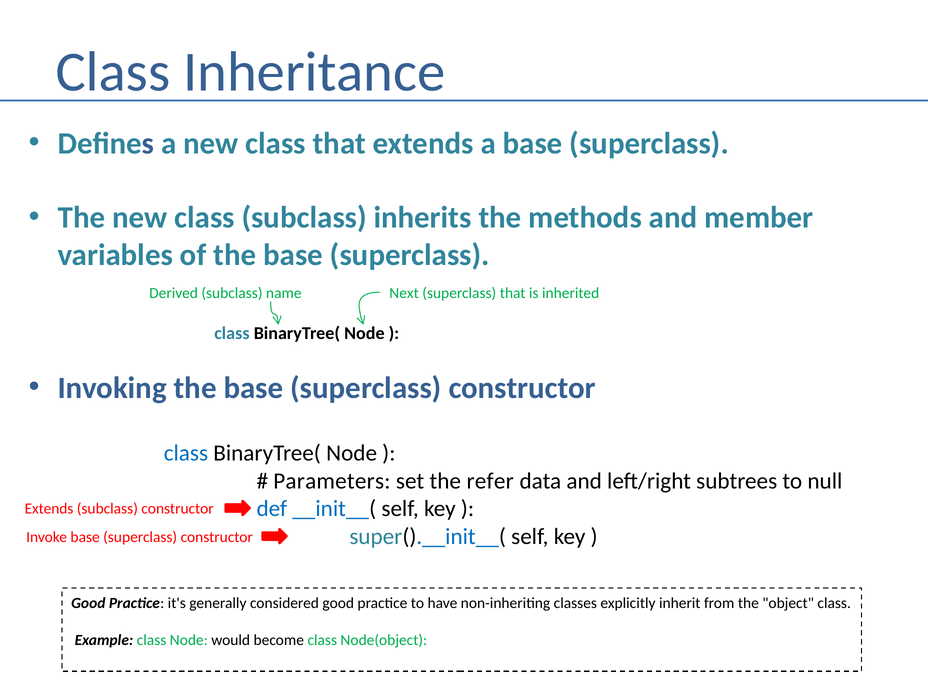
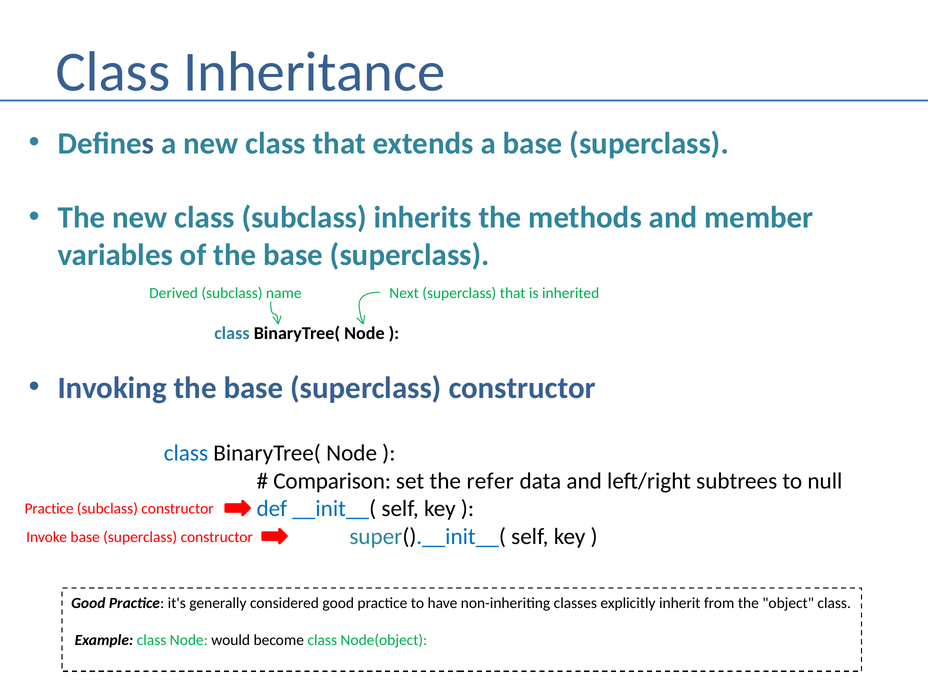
Parameters: Parameters -> Comparison
Extends at (49, 509): Extends -> Practice
